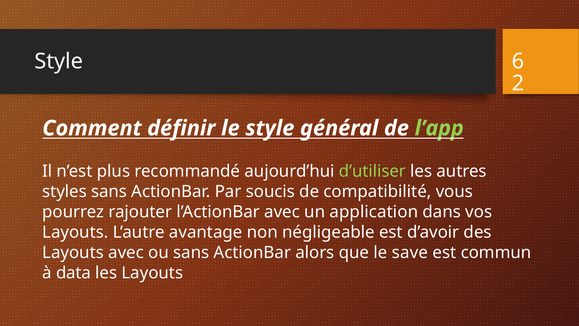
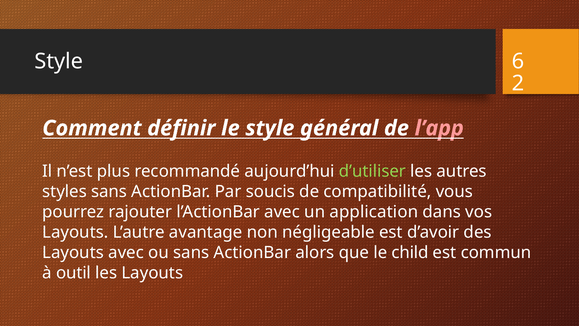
l’app colour: light green -> pink
save: save -> child
data: data -> outil
